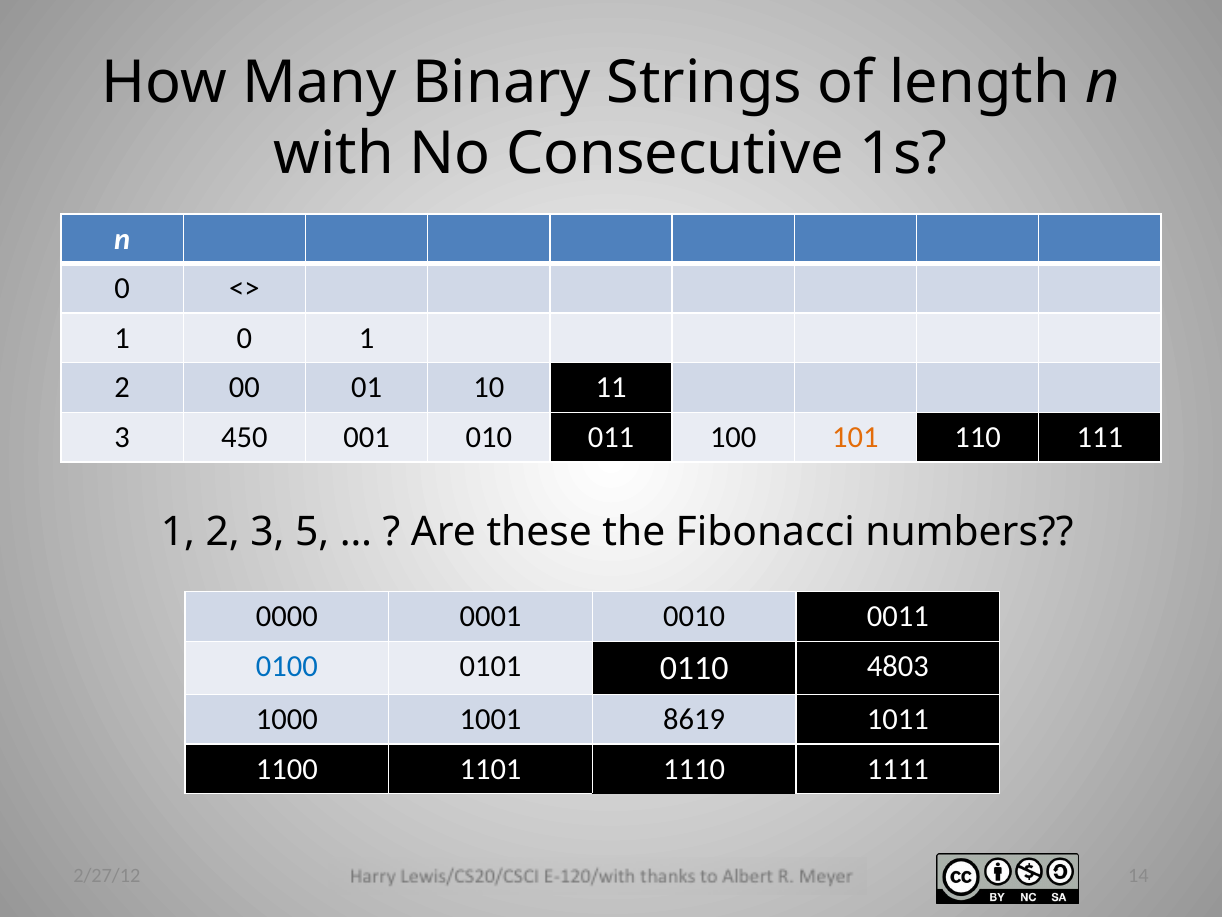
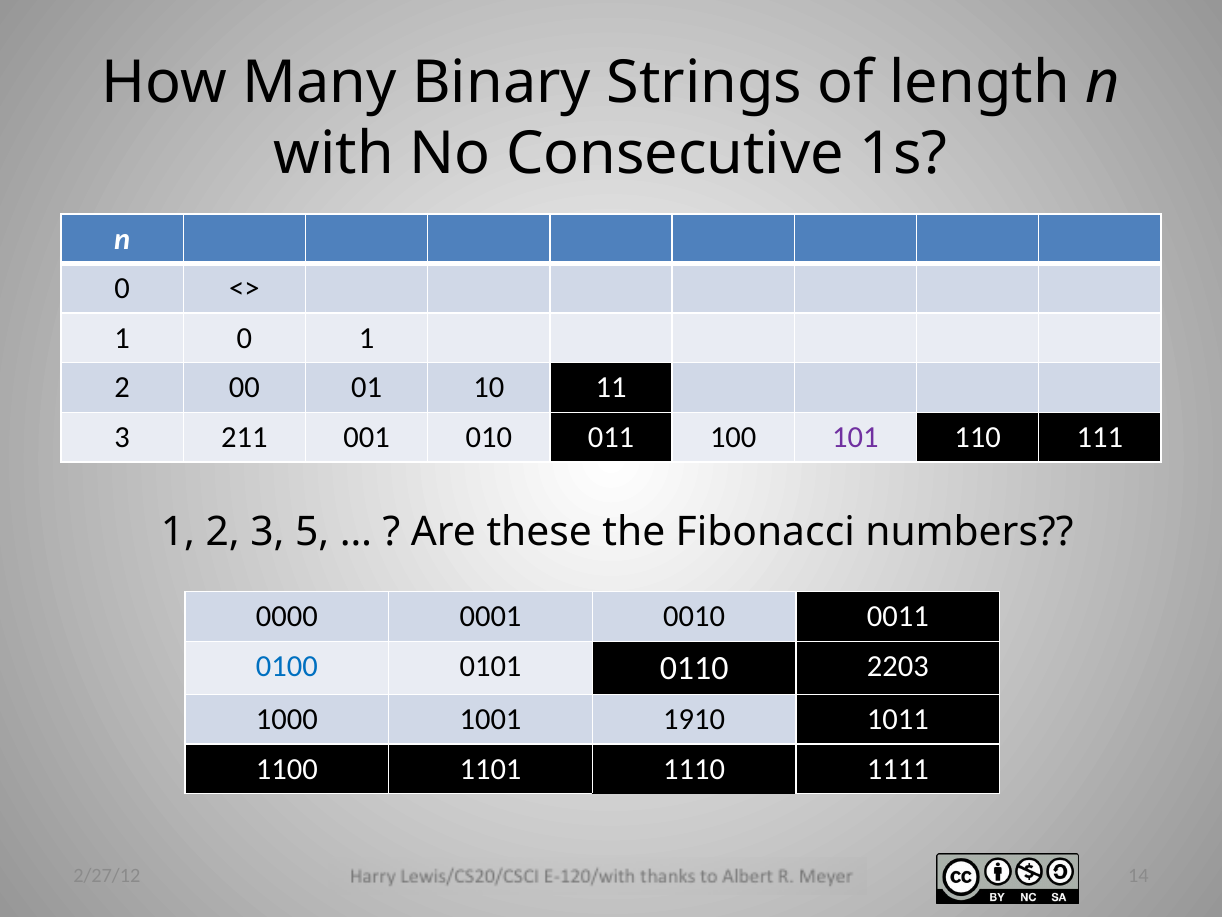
450: 450 -> 211
101 colour: orange -> purple
4803: 4803 -> 2203
8619: 8619 -> 1910
